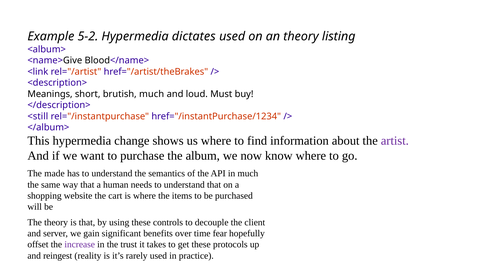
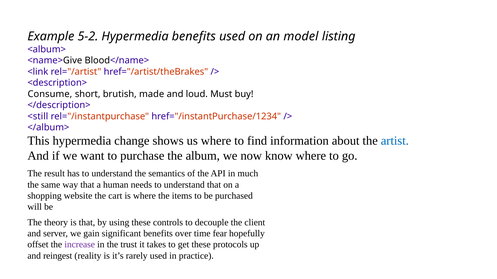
Hypermedia dictates: dictates -> benefits
an theory: theory -> model
Meanings: Meanings -> Consume
brutish much: much -> made
artist colour: purple -> blue
made: made -> result
